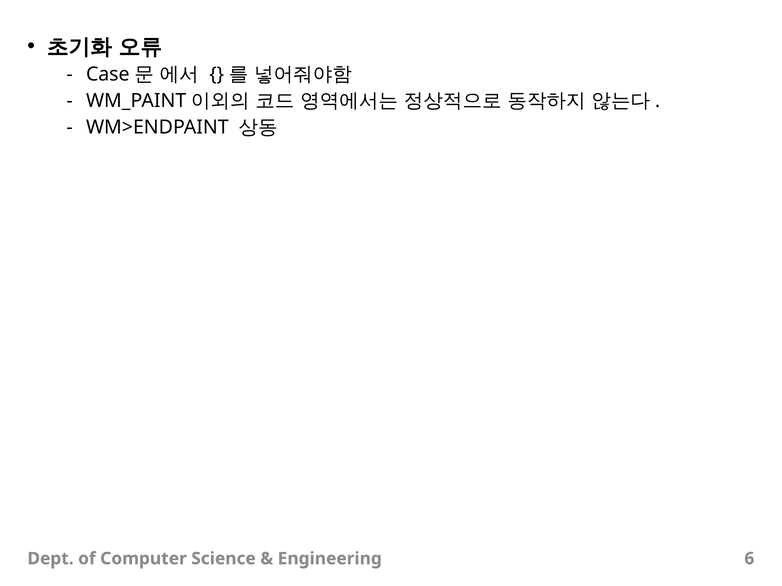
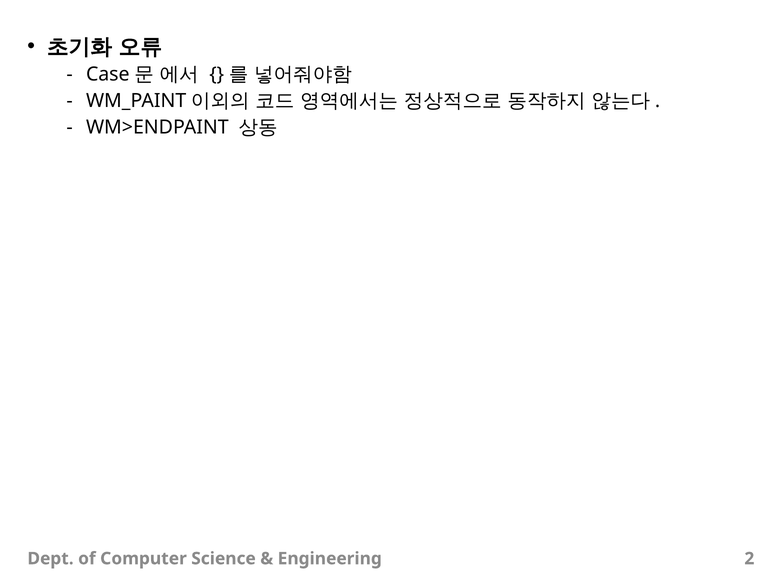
6: 6 -> 2
